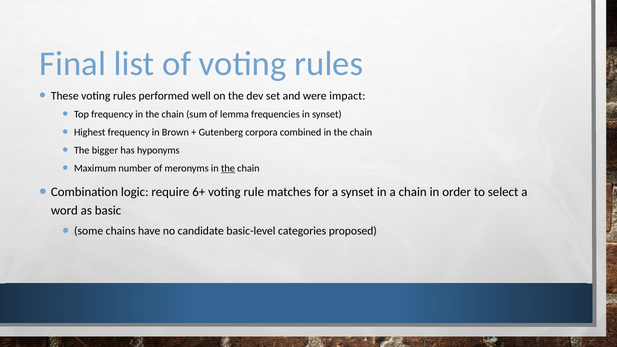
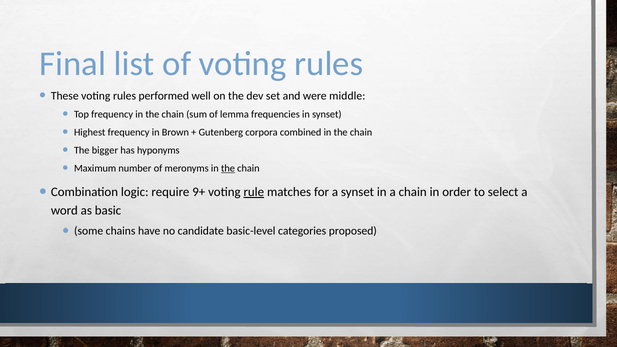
impact: impact -> middle
6+: 6+ -> 9+
rule underline: none -> present
